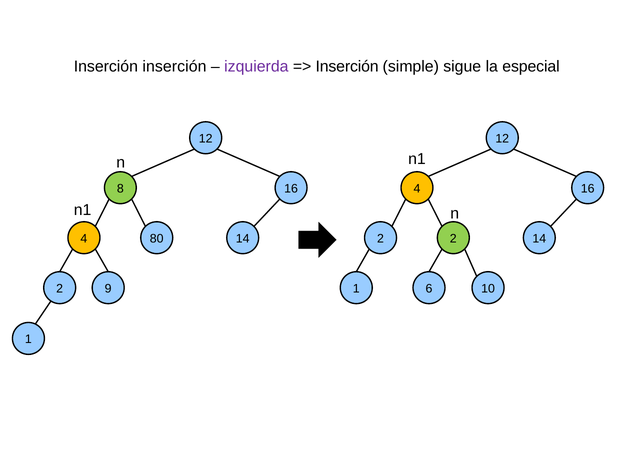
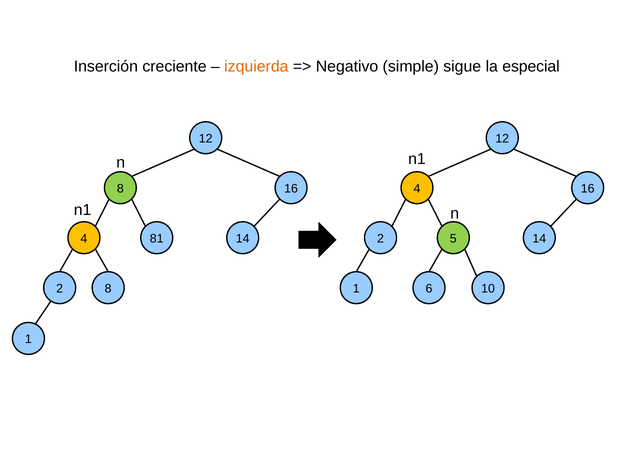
Inserción inserción: inserción -> creciente
izquierda colour: purple -> orange
Inserción at (347, 67): Inserción -> Negativo
80: 80 -> 81
2 2: 2 -> 5
2 9: 9 -> 8
